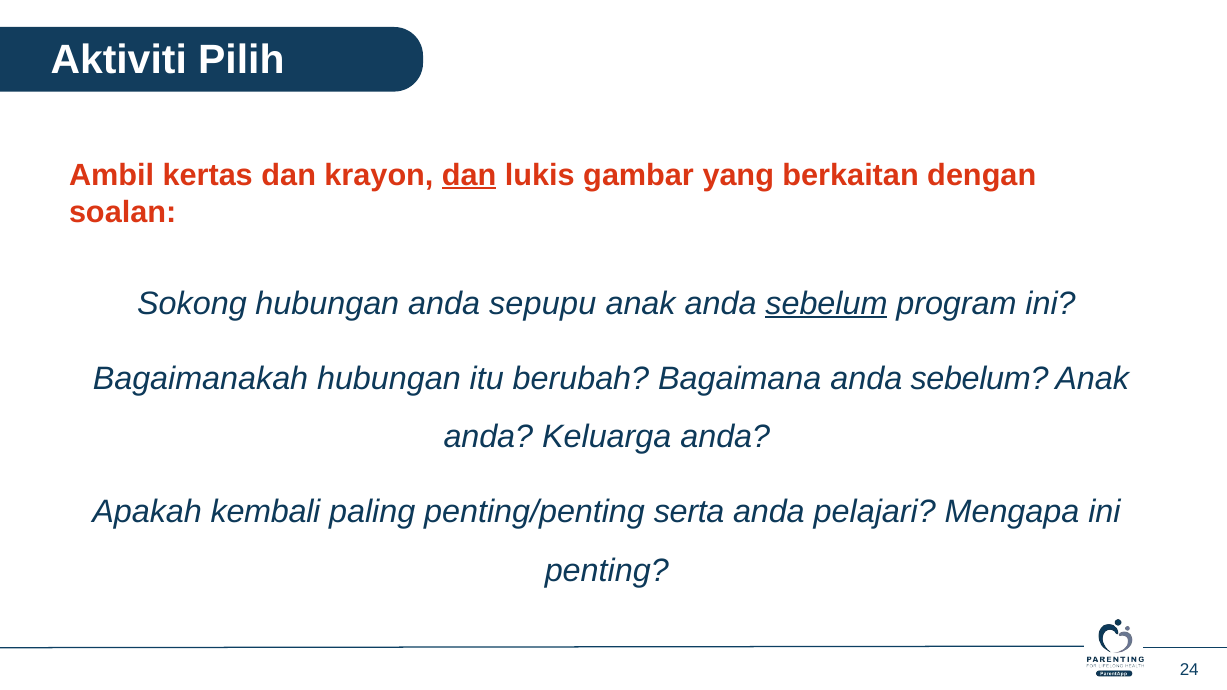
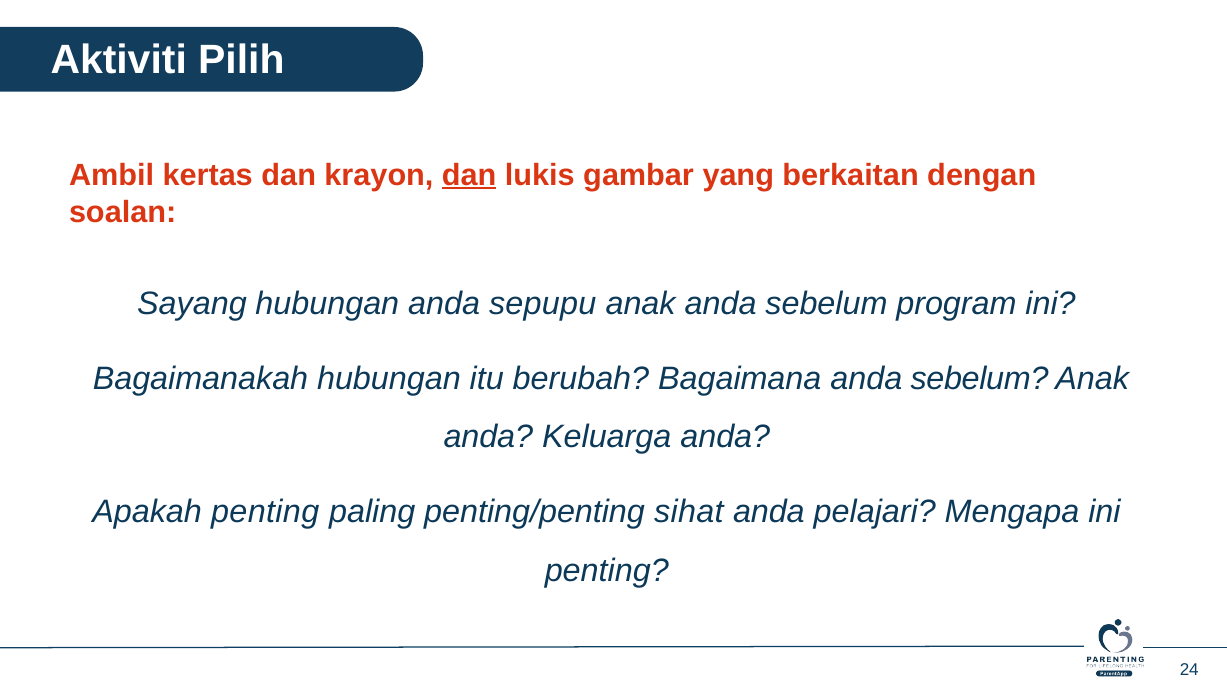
Sokong: Sokong -> Sayang
sebelum at (826, 304) underline: present -> none
Apakah kembali: kembali -> penting
serta: serta -> sihat
